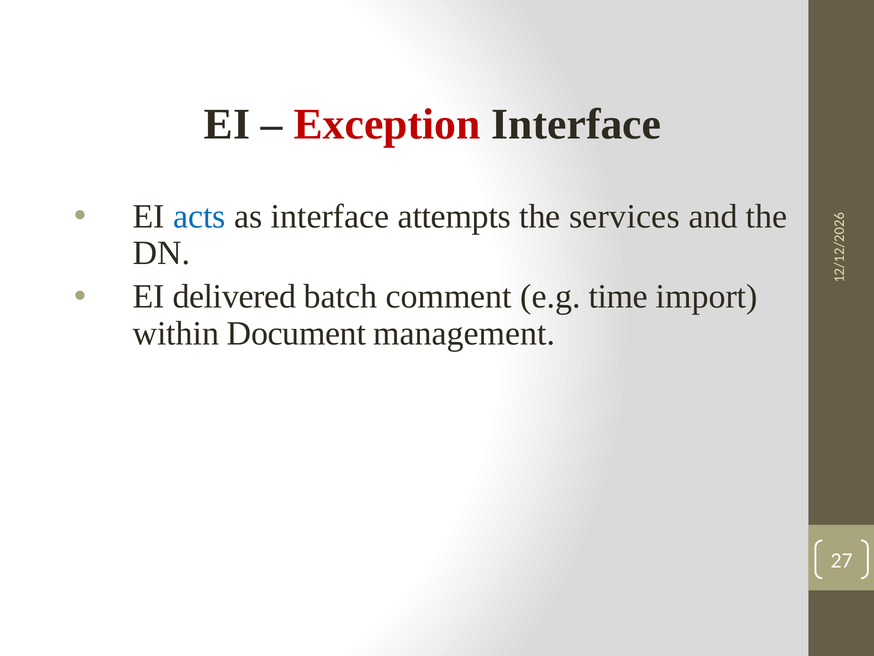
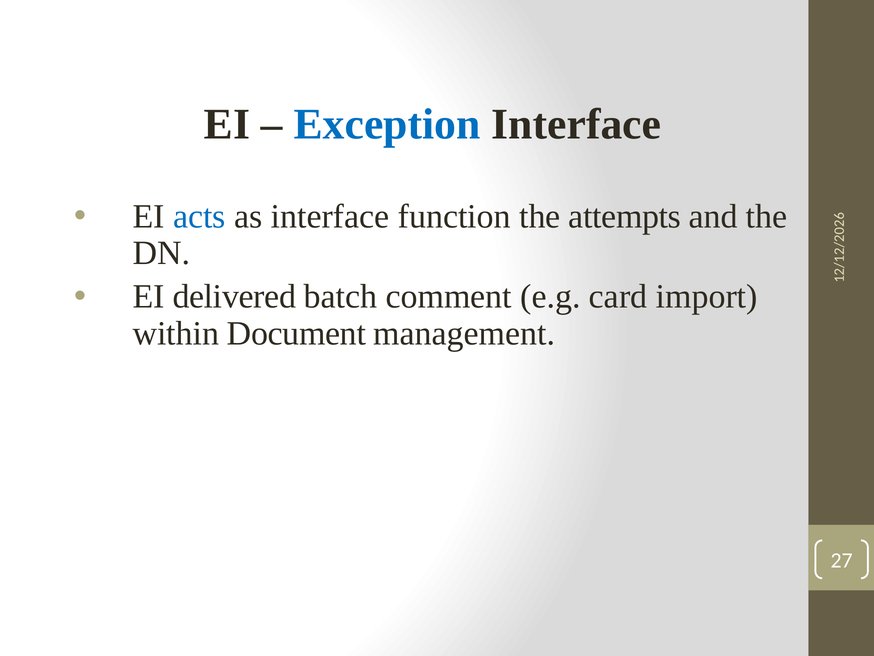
Exception colour: red -> blue
attempts: attempts -> function
services: services -> attempts
time: time -> card
